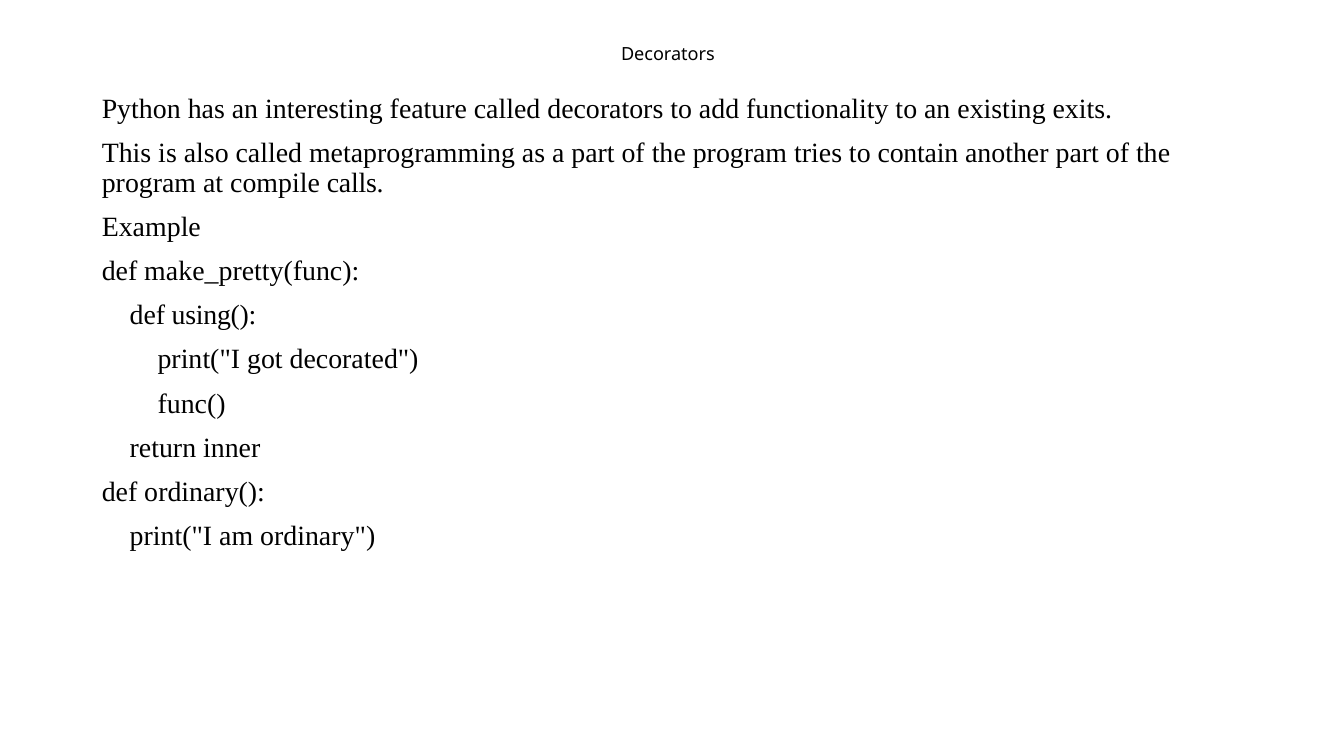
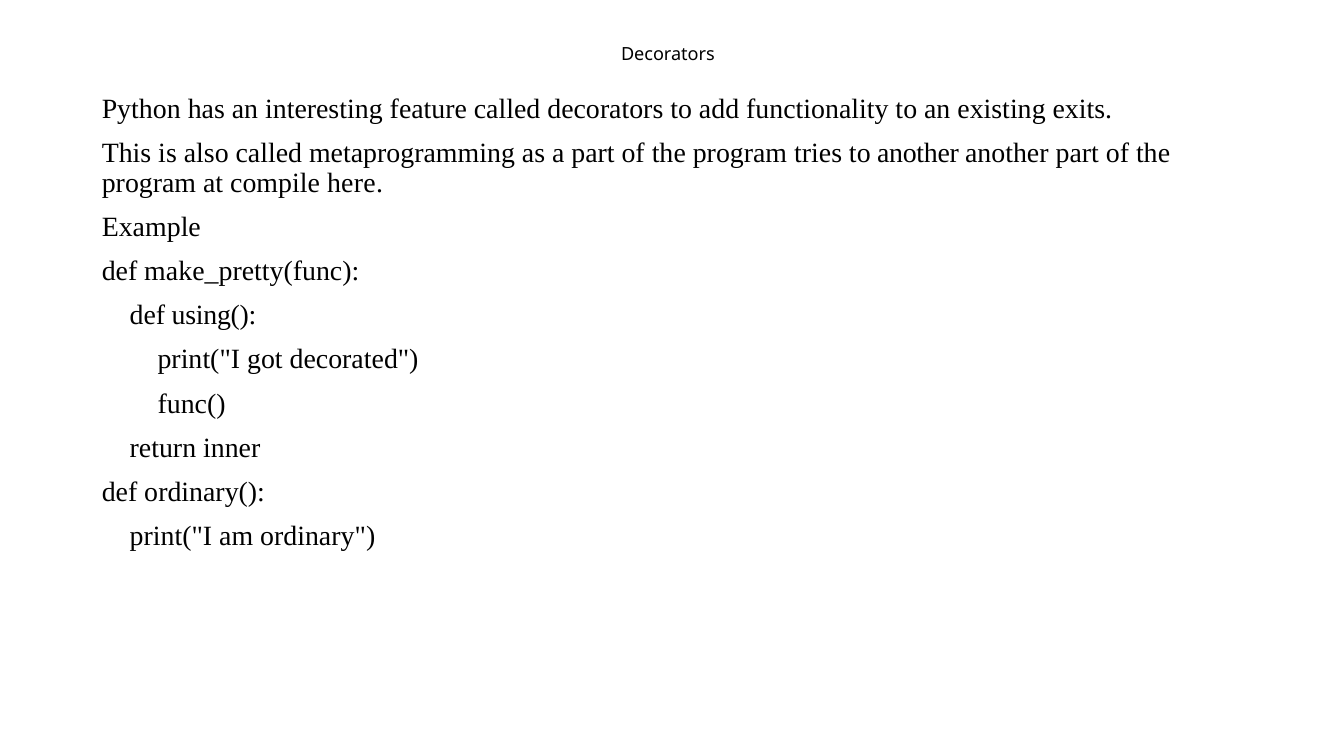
to contain: contain -> another
calls: calls -> here
